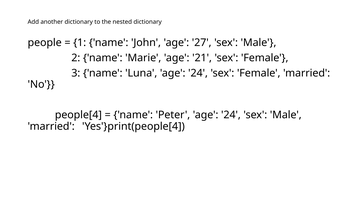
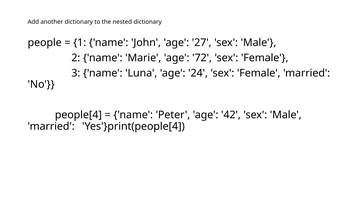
21: 21 -> 72
Peter age 24: 24 -> 42
